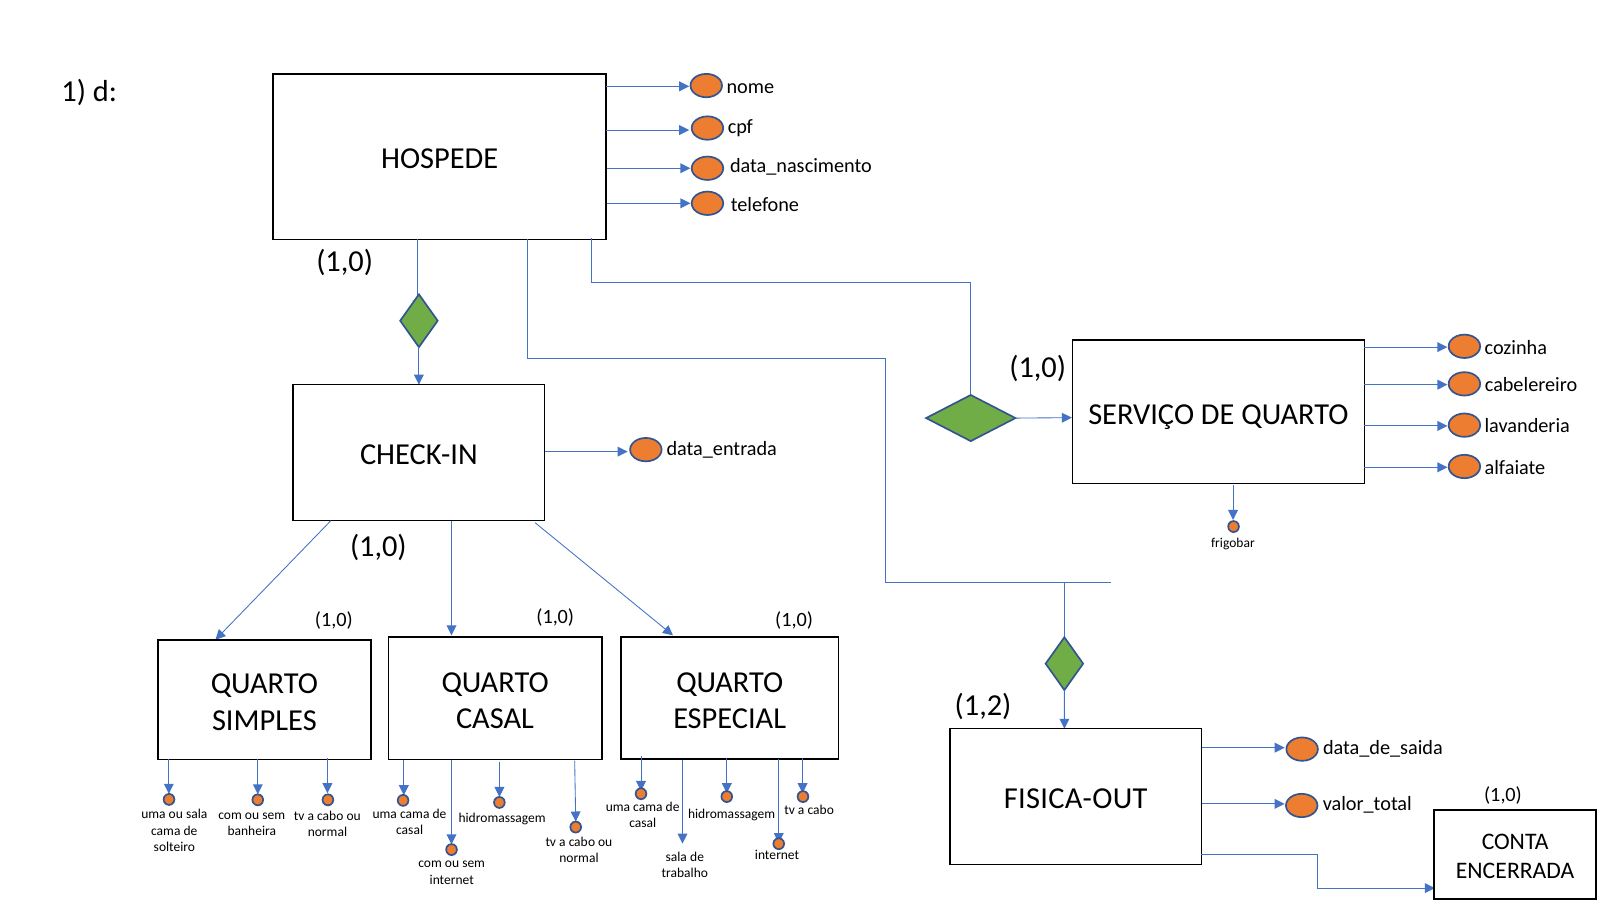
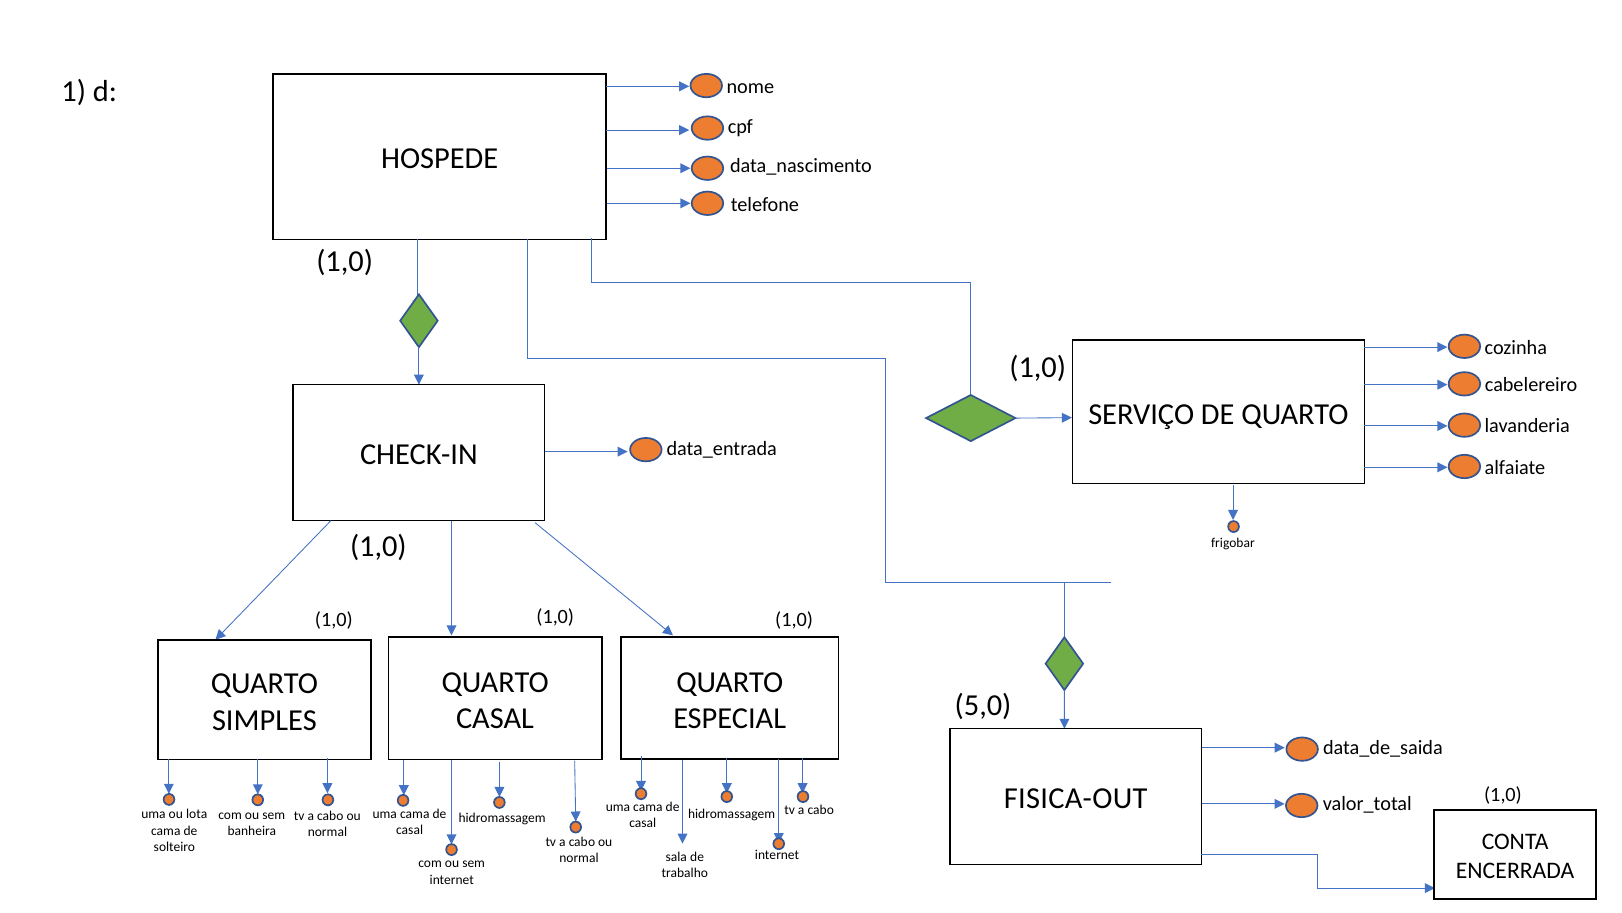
1,2: 1,2 -> 5,0
ou sala: sala -> lota
